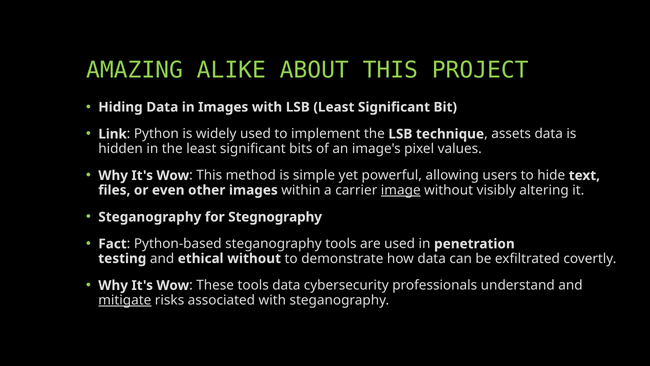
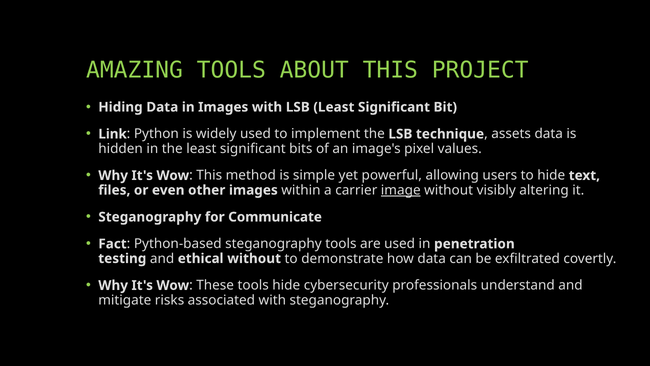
AMAZING ALIKE: ALIKE -> TOOLS
Stegnography: Stegnography -> Communicate
tools data: data -> hide
mitigate underline: present -> none
